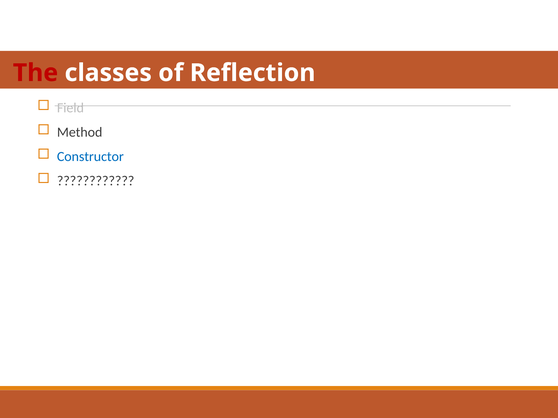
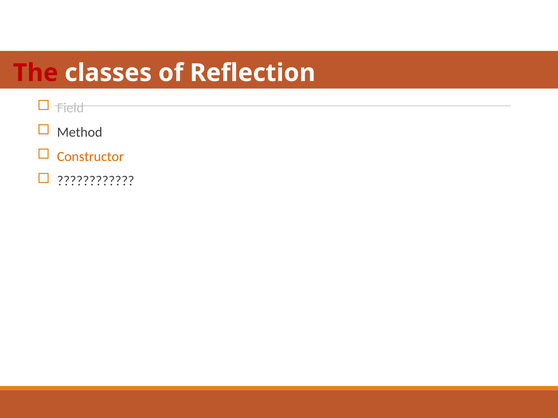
Constructor colour: blue -> orange
